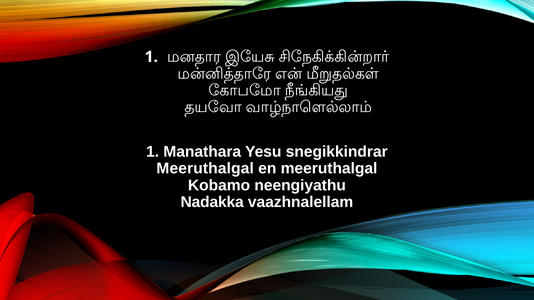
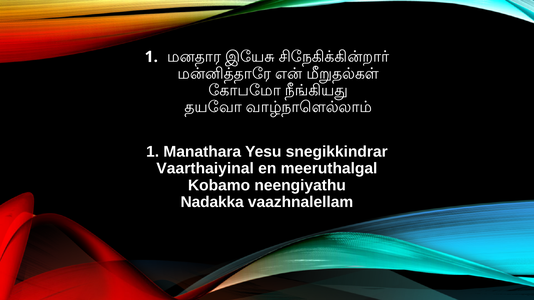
Meeruthalgal at (205, 169): Meeruthalgal -> Vaarthaiyinal
